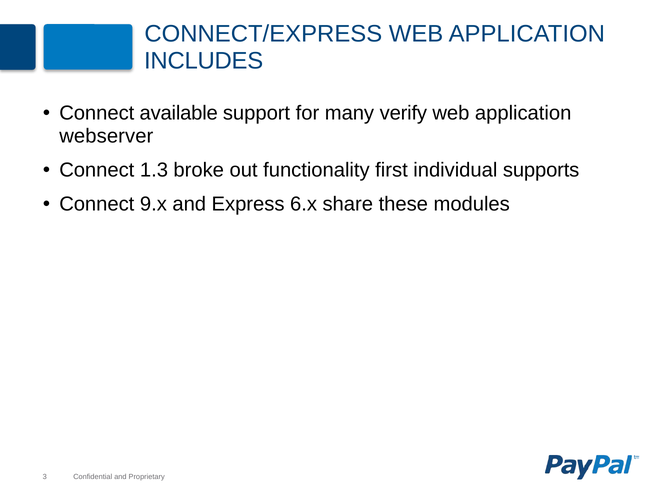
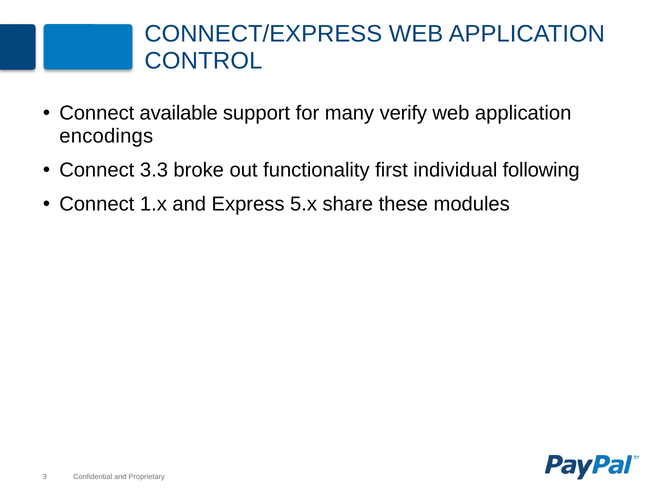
INCLUDES: INCLUDES -> CONTROL
webserver: webserver -> encodings
1.3: 1.3 -> 3.3
supports: supports -> following
9.x: 9.x -> 1.x
6.x: 6.x -> 5.x
